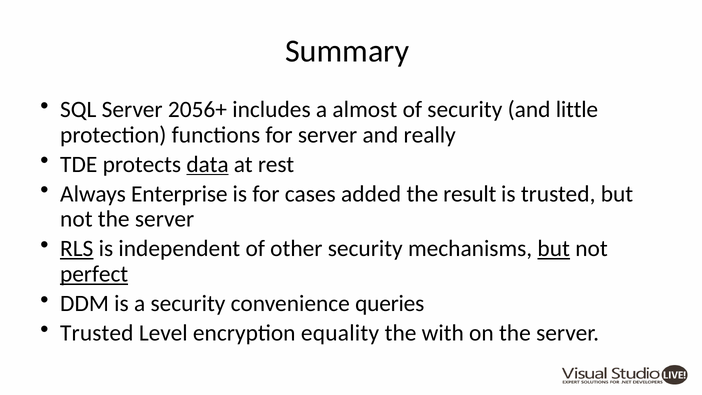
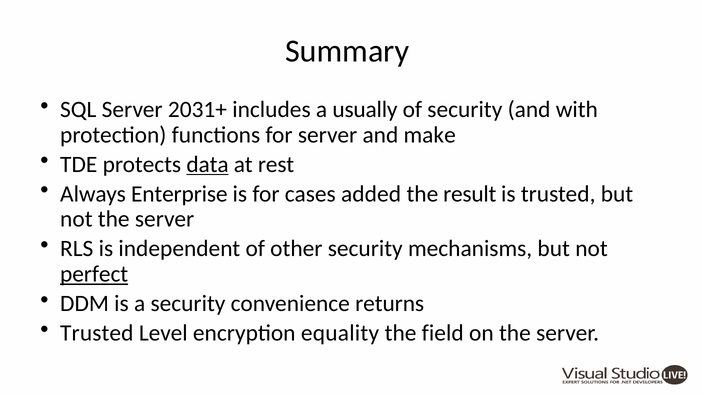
2056+: 2056+ -> 2031+
almost: almost -> usually
little: little -> with
really: really -> make
RLS underline: present -> none
but at (554, 249) underline: present -> none
queries: queries -> returns
with: with -> field
